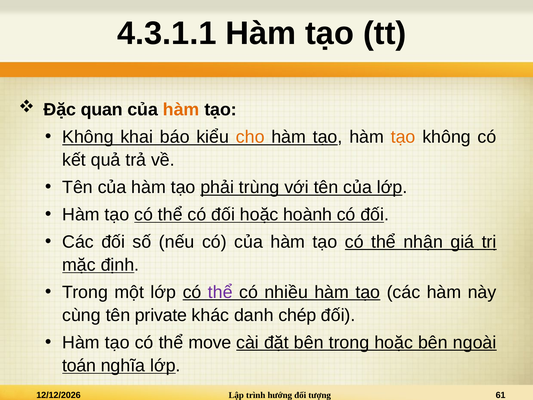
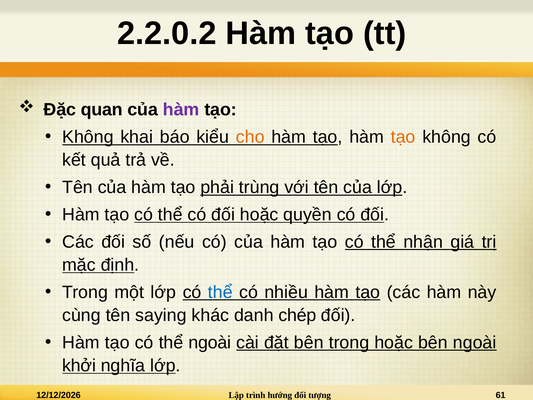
4.3.1.1: 4.3.1.1 -> 2.2.0.2
hàm at (181, 110) colour: orange -> purple
hoành: hoành -> quyền
thể at (220, 292) colour: purple -> blue
private: private -> saying
thể move: move -> ngoài
toán: toán -> khởi
